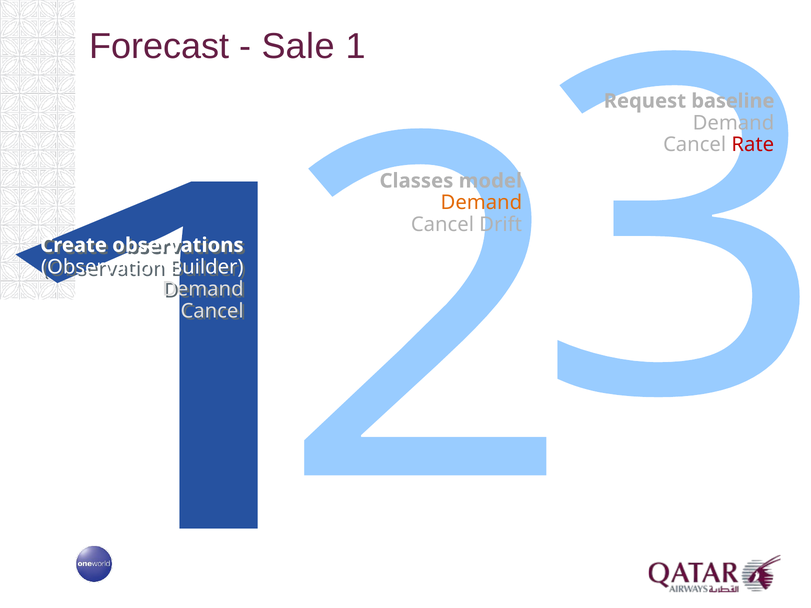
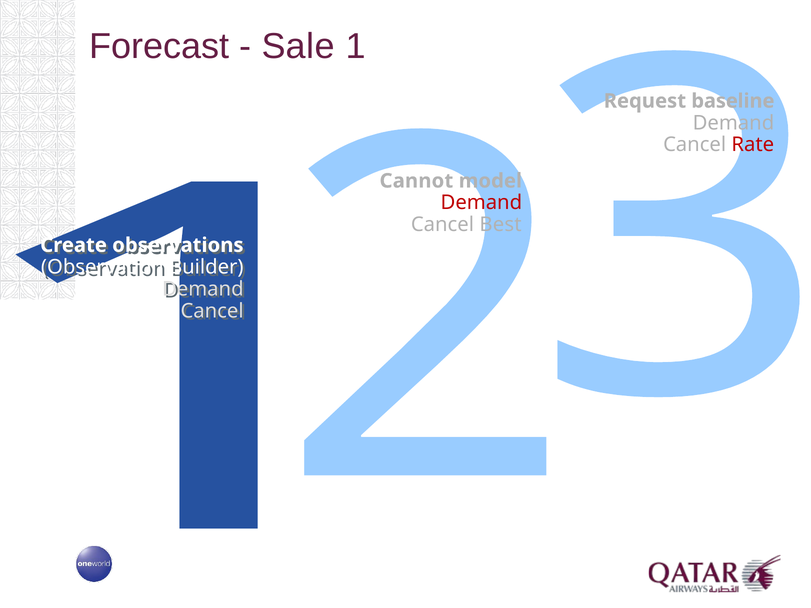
Classes: Classes -> Cannot
Demand at (481, 203) colour: orange -> red
Drift: Drift -> Best
